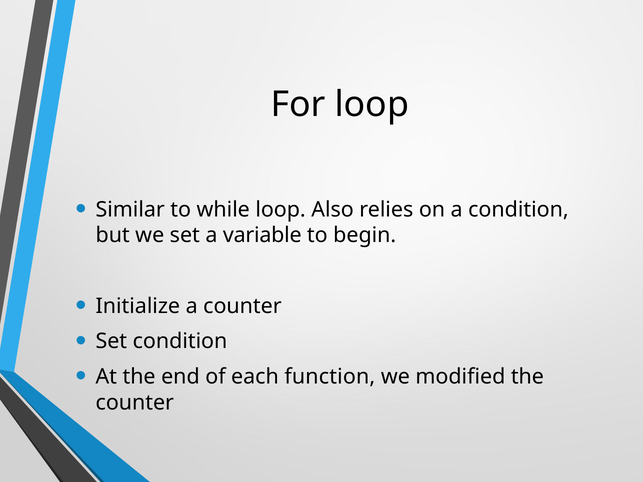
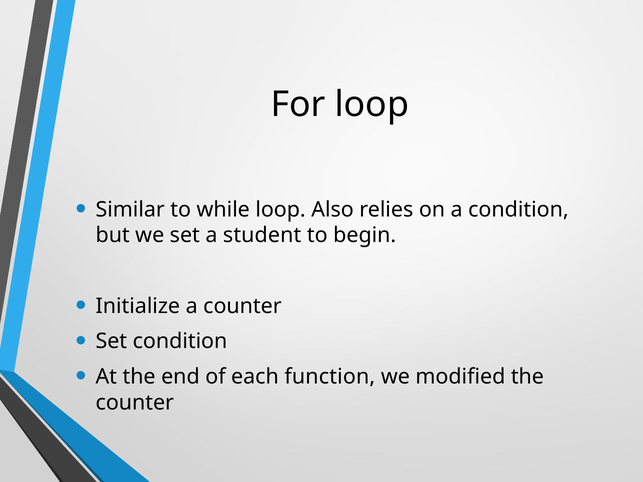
variable: variable -> student
